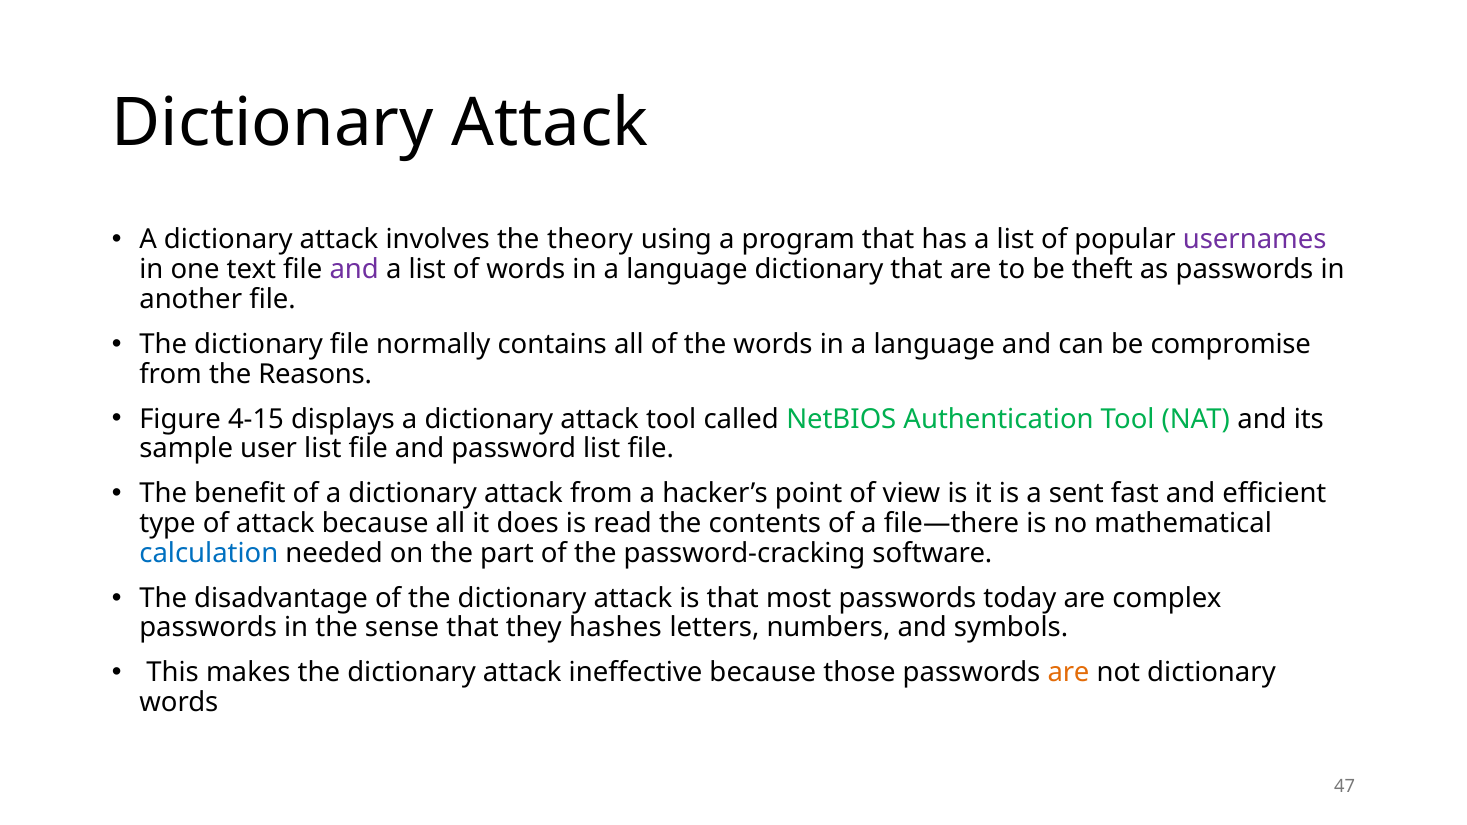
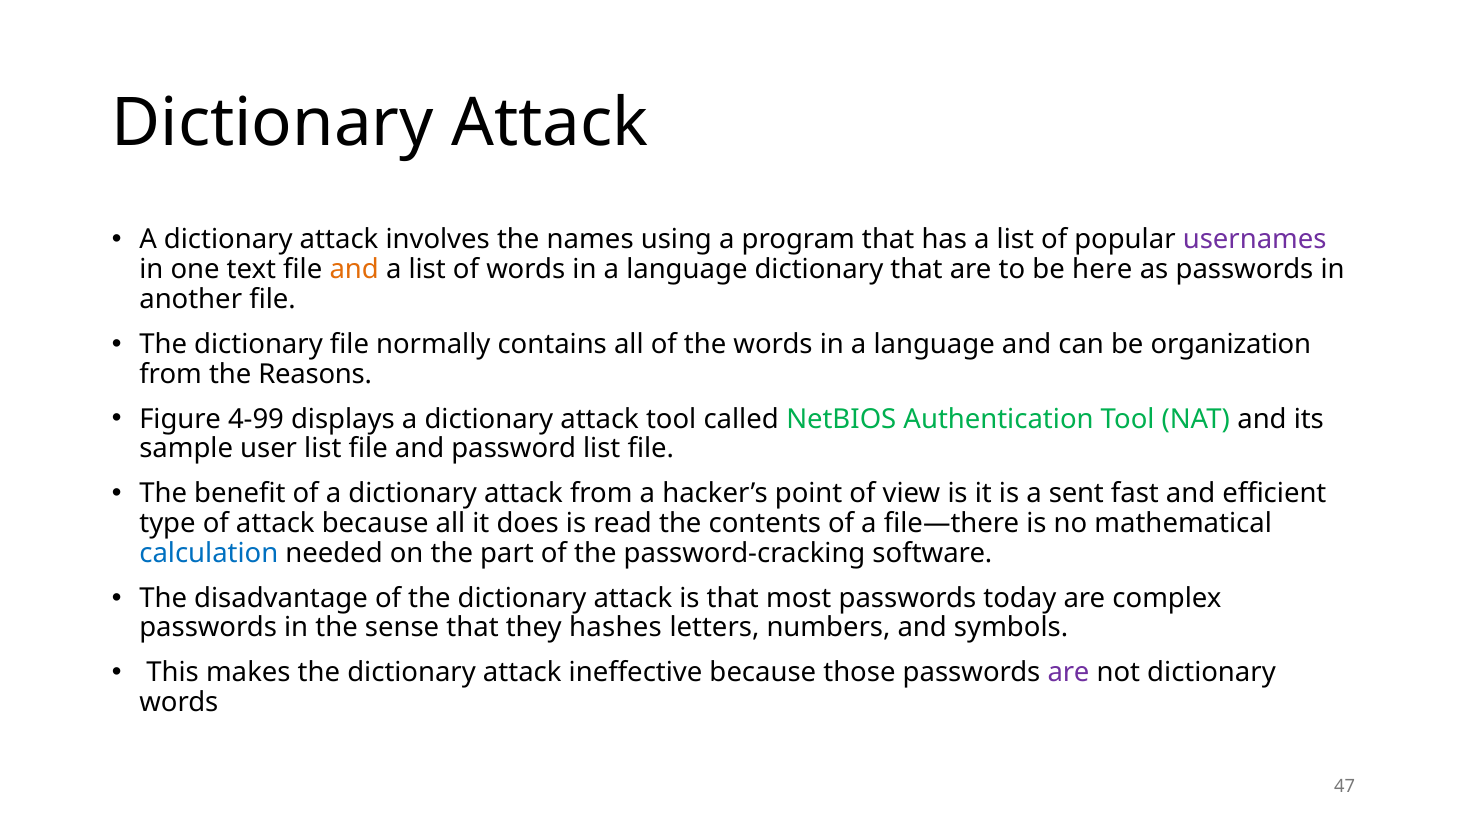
theory: theory -> names
and at (354, 270) colour: purple -> orange
theft: theft -> here
compromise: compromise -> organization
4-15: 4-15 -> 4-99
are at (1069, 673) colour: orange -> purple
